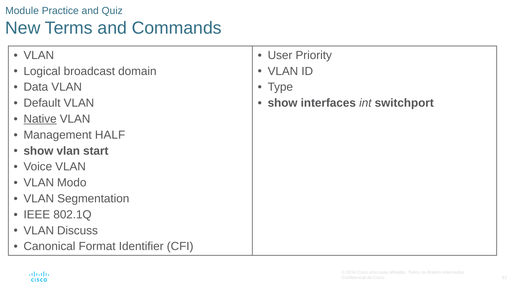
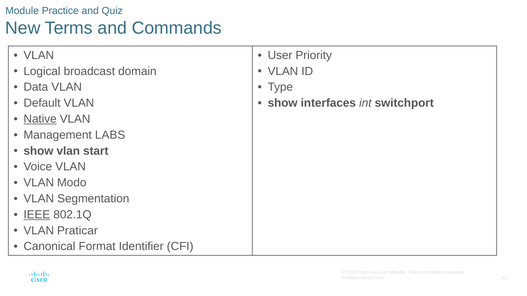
HALF: HALF -> LABS
IEEE underline: none -> present
Discuss: Discuss -> Praticar
